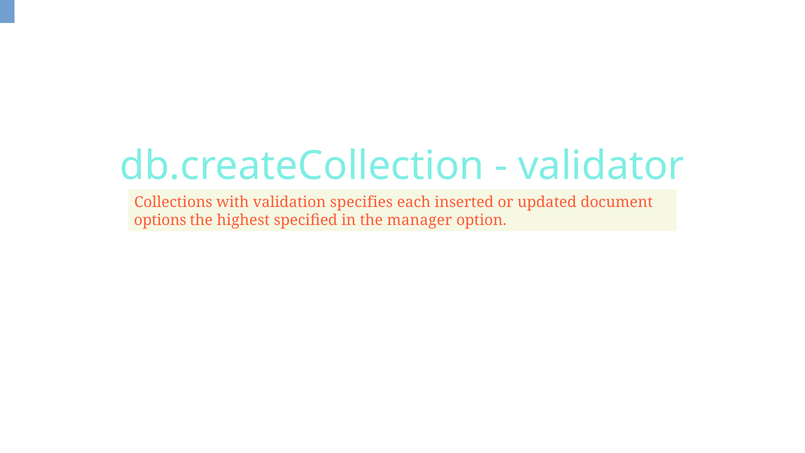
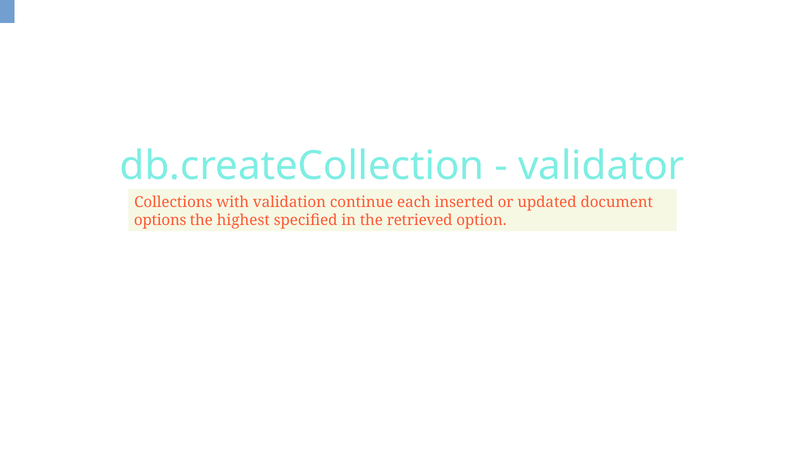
specifies: specifies -> continue
manager: manager -> retrieved
